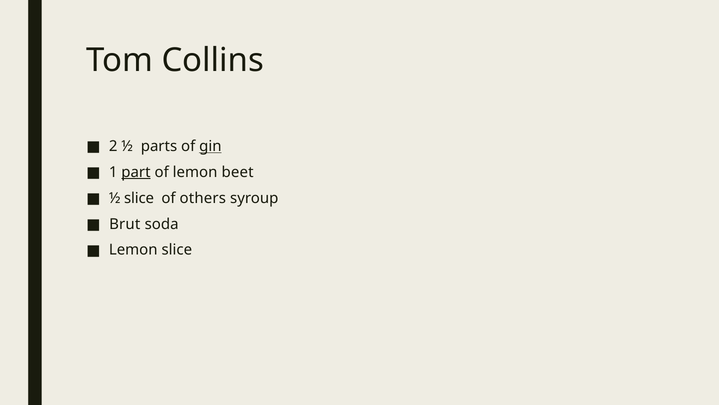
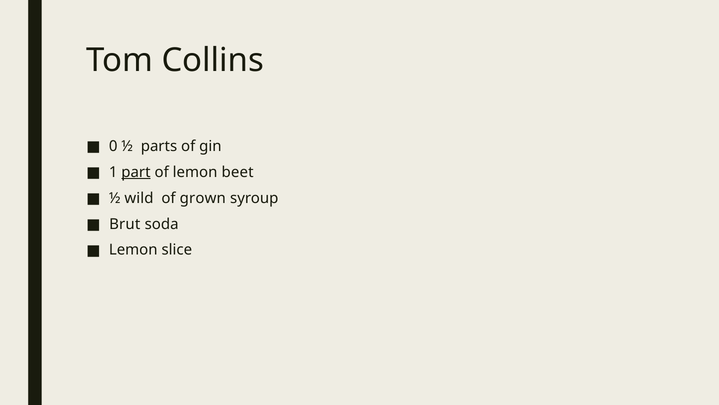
2: 2 -> 0
gin underline: present -> none
½ slice: slice -> wild
others: others -> grown
